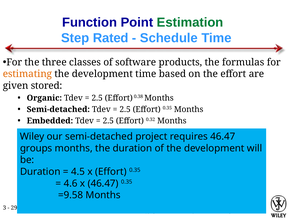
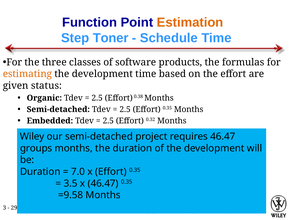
Estimation colour: green -> orange
Rated: Rated -> Toner
stored: stored -> status
4.5: 4.5 -> 7.0
4.6: 4.6 -> 3.5
